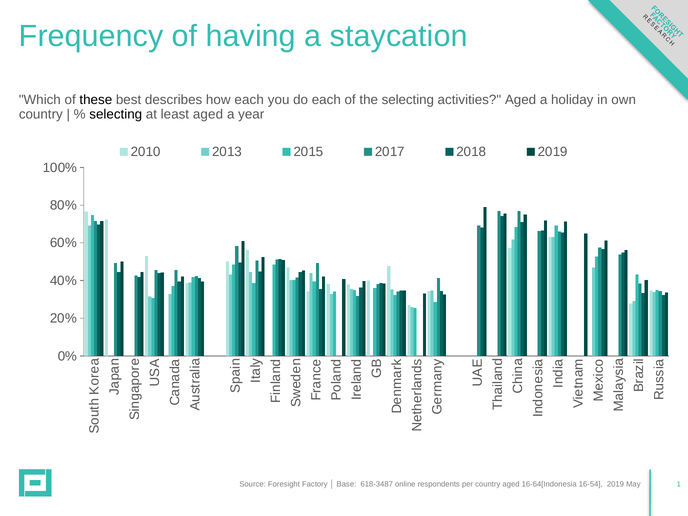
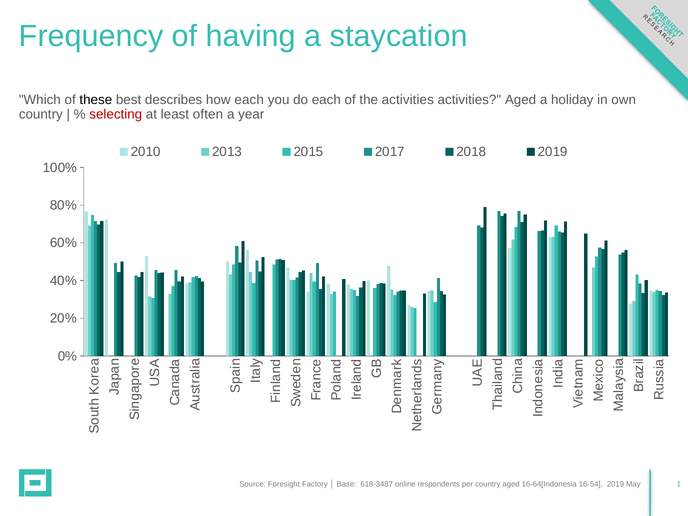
the selecting: selecting -> activities
selecting at (116, 114) colour: black -> red
least aged: aged -> often
